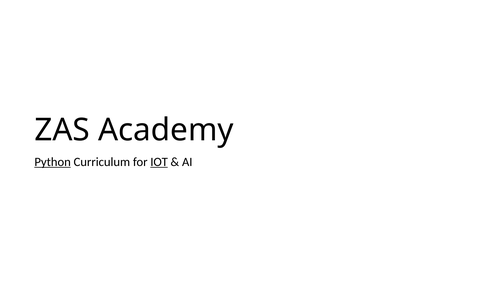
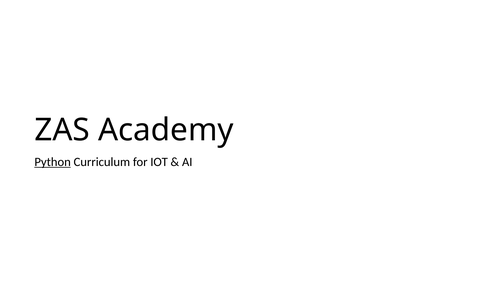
IOT underline: present -> none
